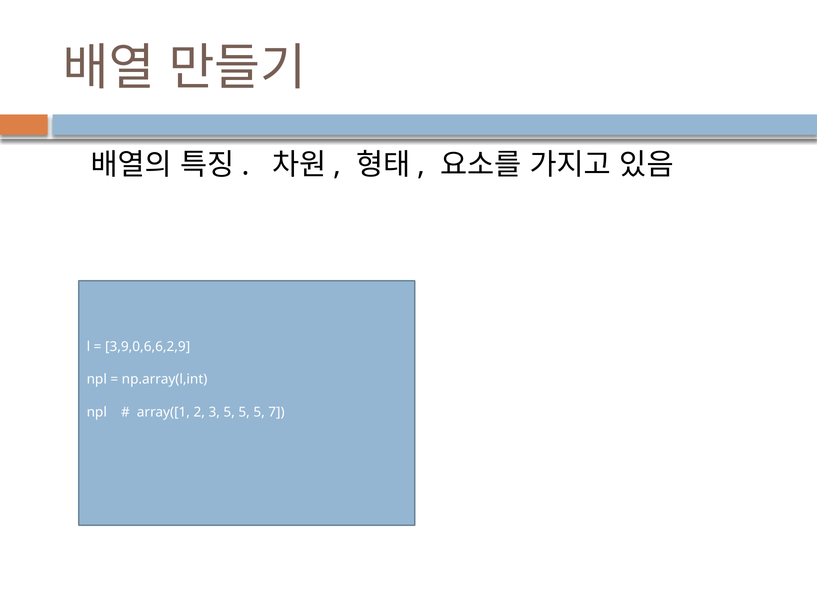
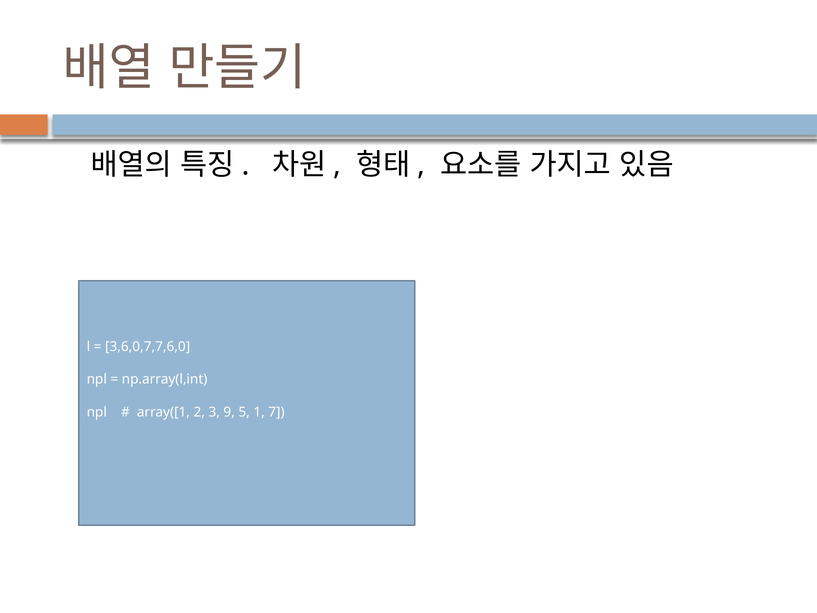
3,9,0,6,6,2,9: 3,9,0,6,6,2,9 -> 3,6,0,7,7,6,0
3 5: 5 -> 9
5 at (259, 412): 5 -> 1
